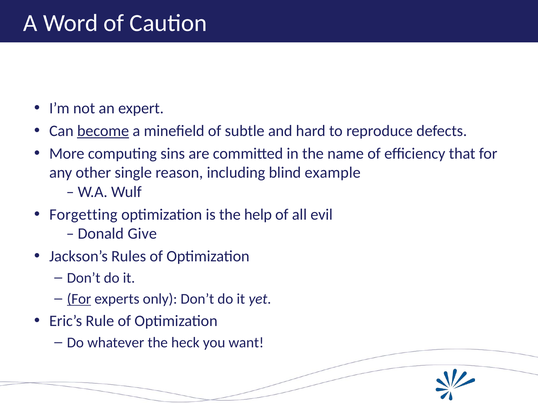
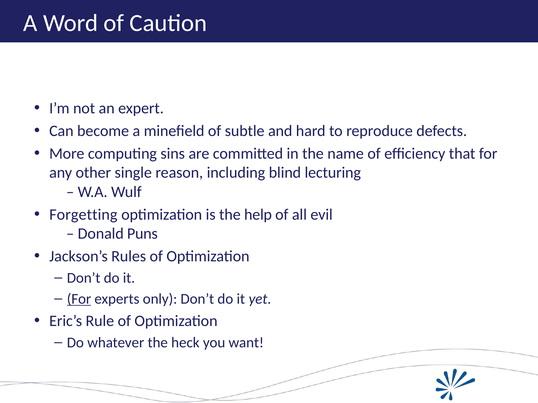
become underline: present -> none
example: example -> lecturing
Give: Give -> Puns
